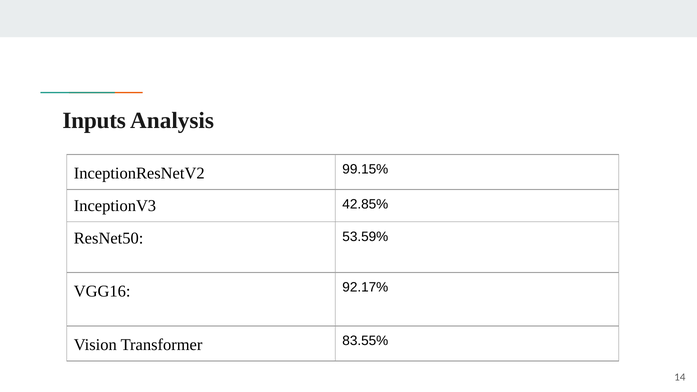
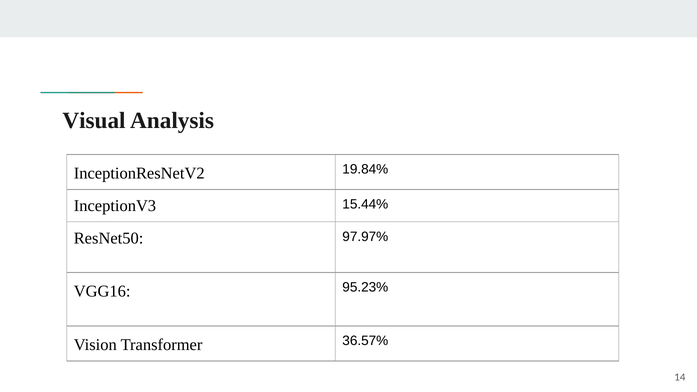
Inputs: Inputs -> Visual
99.15%: 99.15% -> 19.84%
42.85%: 42.85% -> 15.44%
53.59%: 53.59% -> 97.97%
92.17%: 92.17% -> 95.23%
83.55%: 83.55% -> 36.57%
